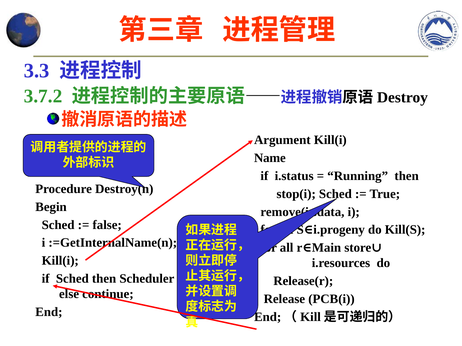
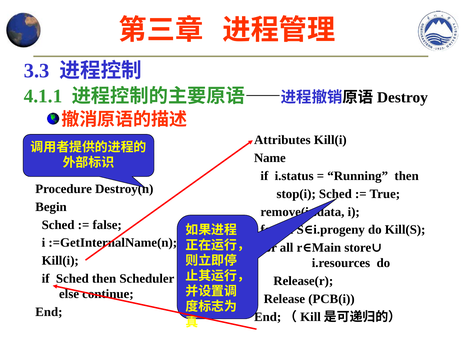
3.7.2: 3.7.2 -> 4.1.1
Argument: Argument -> Attributes
